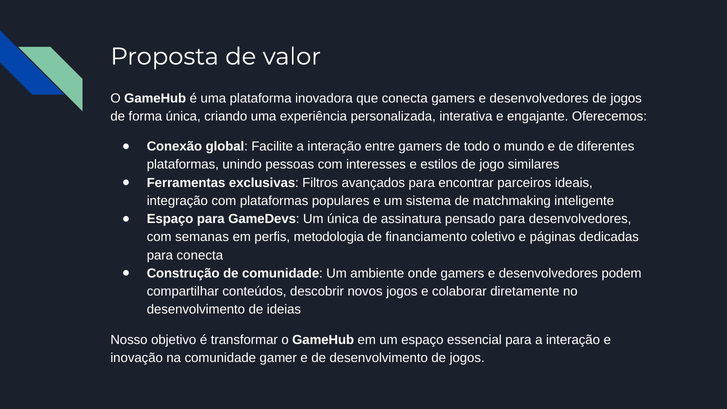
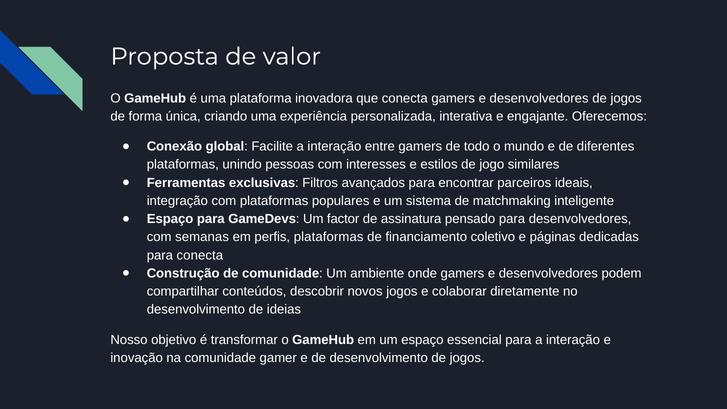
Um única: única -> factor
perfis metodologia: metodologia -> plataformas
